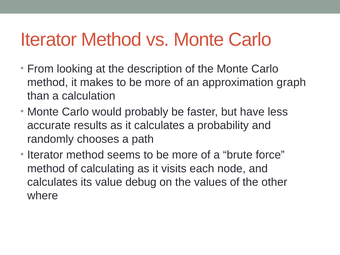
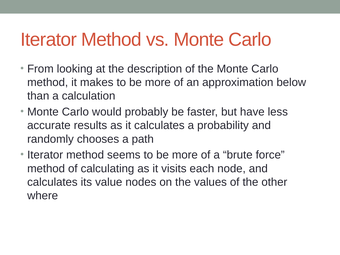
graph: graph -> below
debug: debug -> nodes
